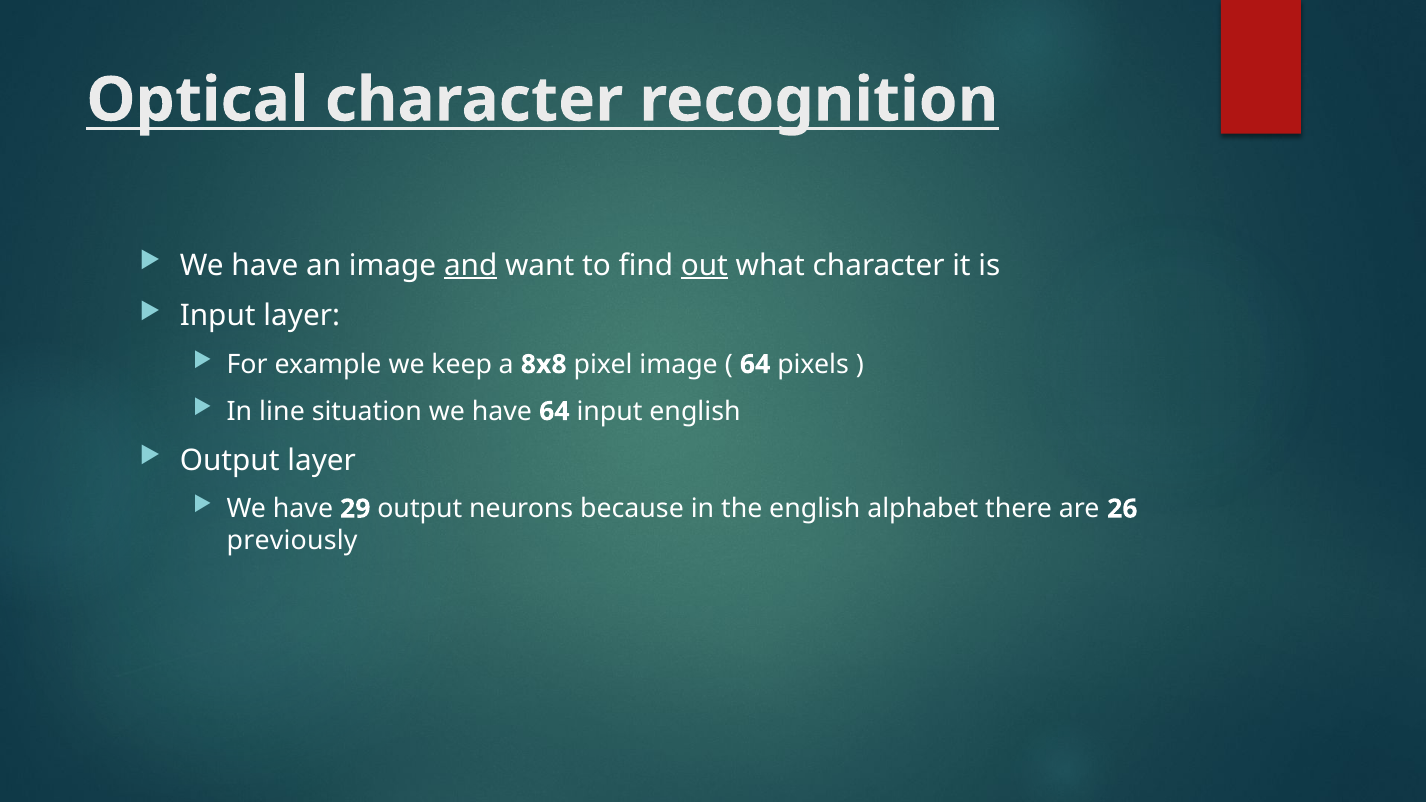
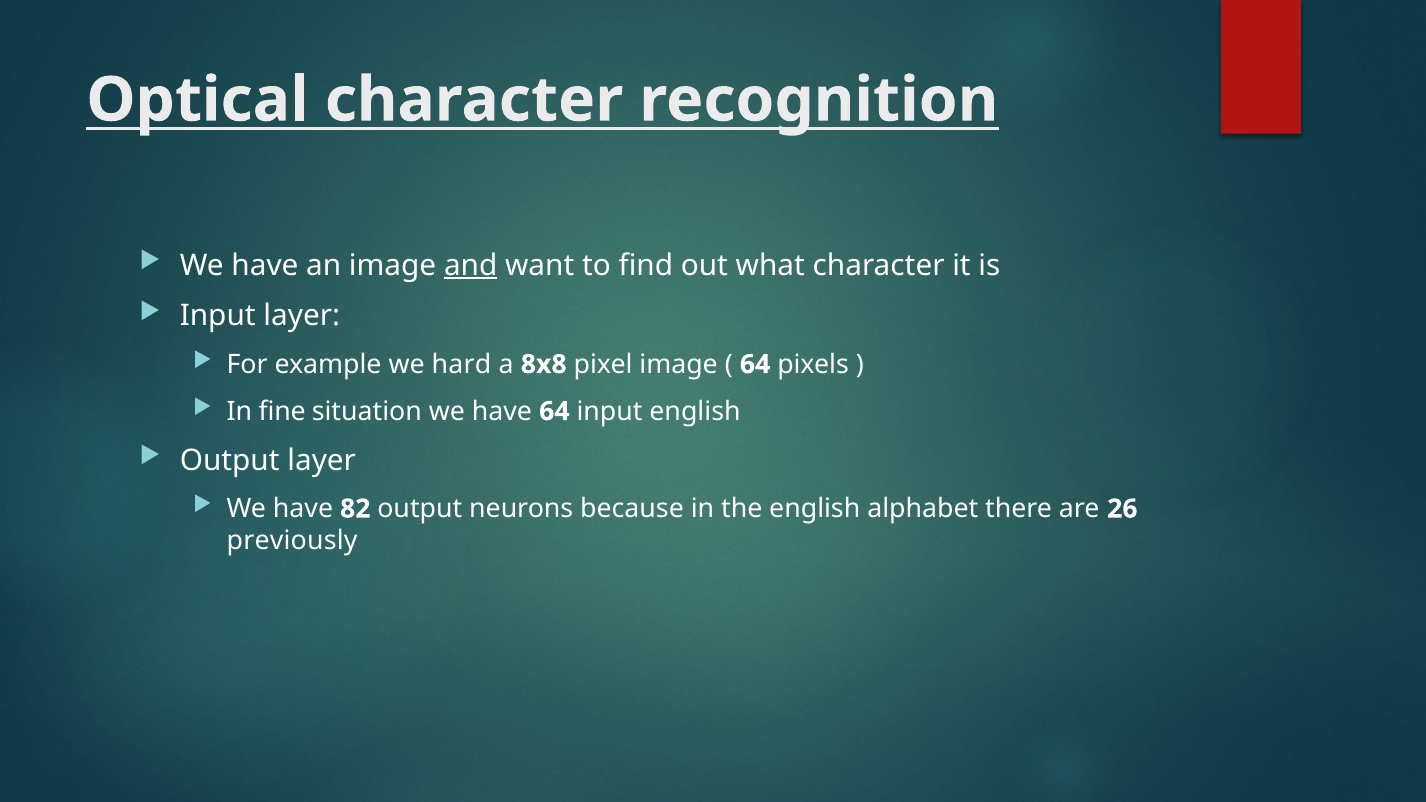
out underline: present -> none
keep: keep -> hard
line: line -> fine
29: 29 -> 82
